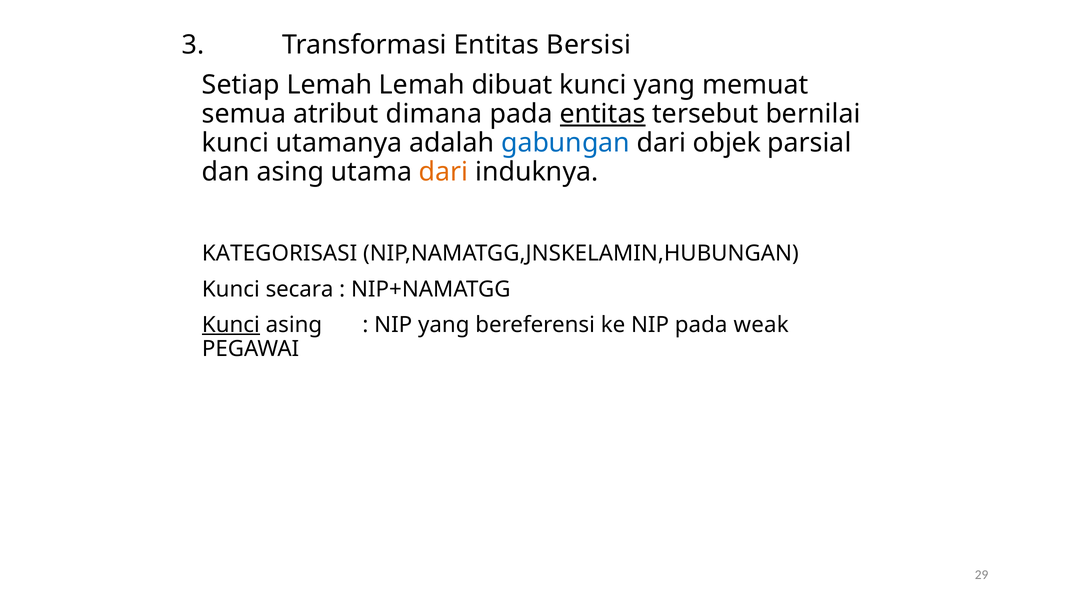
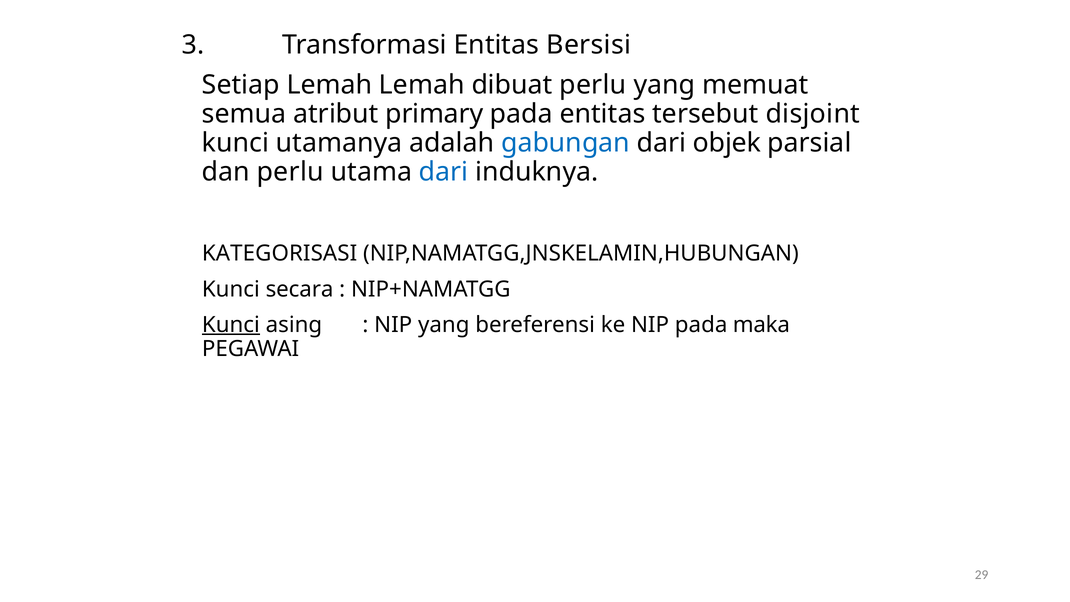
dibuat kunci: kunci -> perlu
dimana: dimana -> primary
entitas at (603, 114) underline: present -> none
bernilai: bernilai -> disjoint
dan asing: asing -> perlu
dari at (444, 172) colour: orange -> blue
weak: weak -> maka
